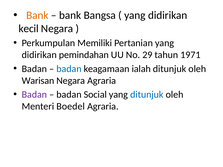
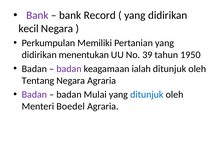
Bank at (37, 15) colour: orange -> purple
Bangsa: Bangsa -> Record
pemindahan: pemindahan -> menentukan
29: 29 -> 39
1971: 1971 -> 1950
badan at (69, 69) colour: blue -> purple
Warisan: Warisan -> Tentang
Social: Social -> Mulai
